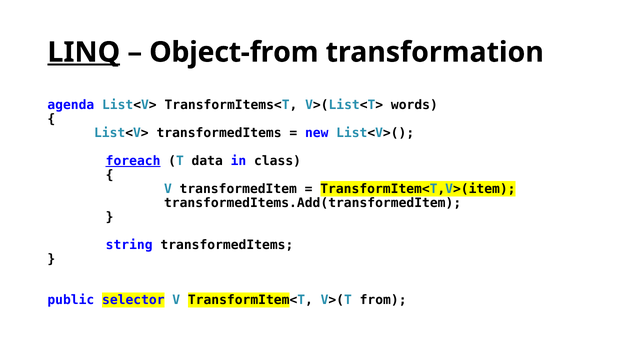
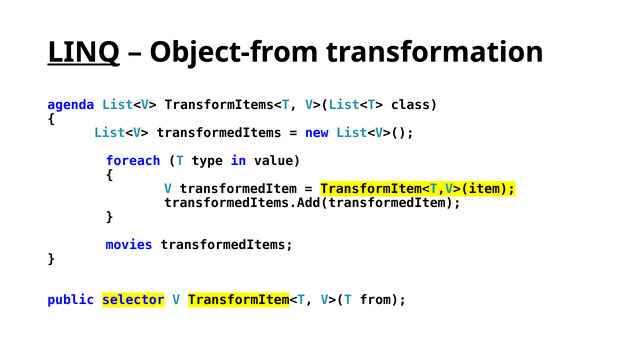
words: words -> class
foreach underline: present -> none
data: data -> type
class: class -> value
string: string -> movies
